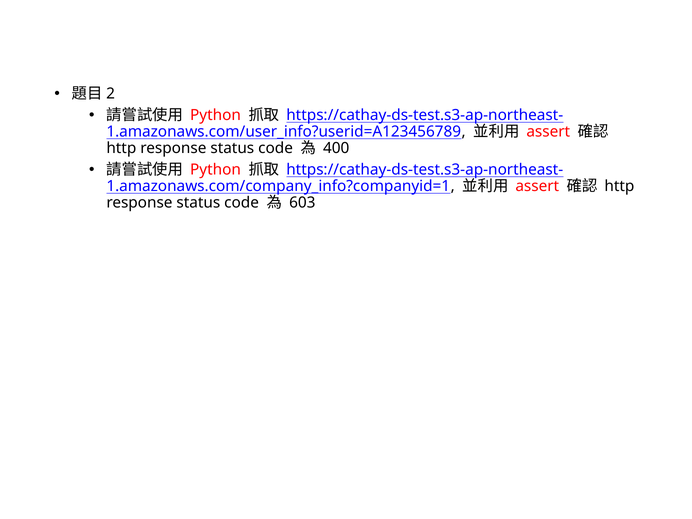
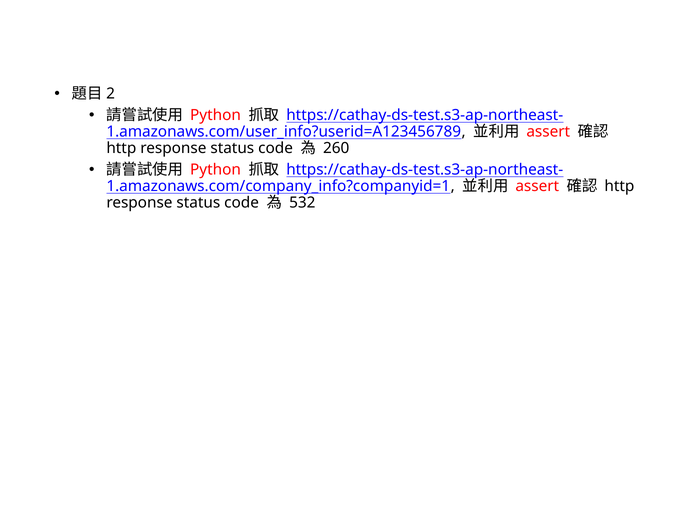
400: 400 -> 260
603: 603 -> 532
